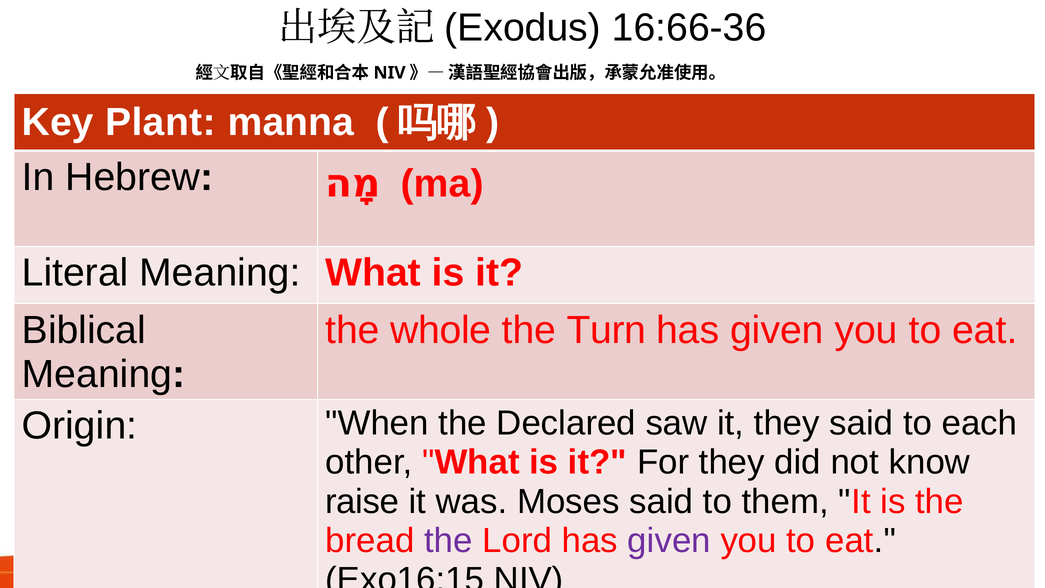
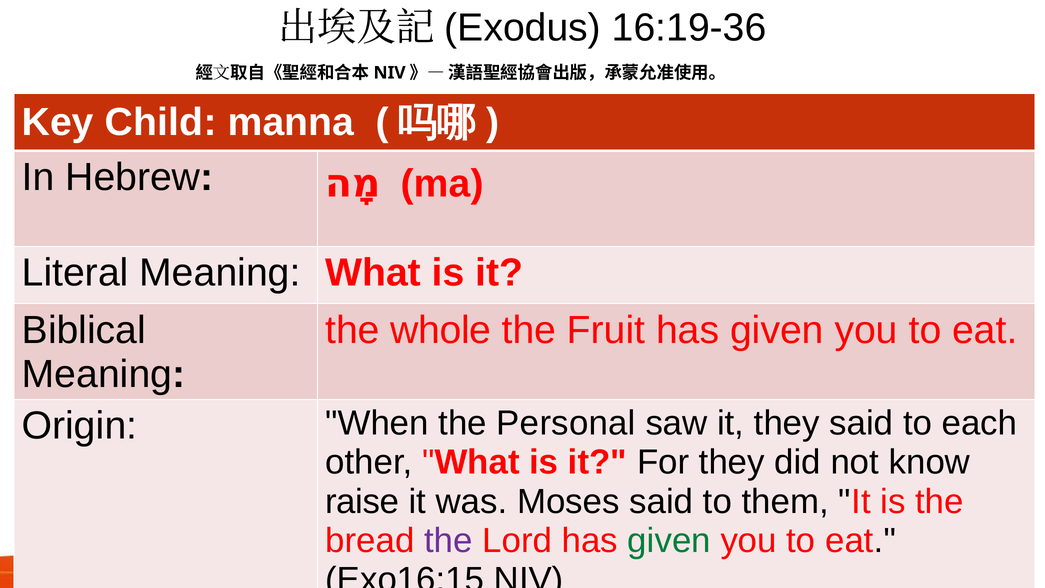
16:66-36: 16:66-36 -> 16:19-36
Plant: Plant -> Child
Turn: Turn -> Fruit
Declared: Declared -> Personal
given at (669, 540) colour: purple -> green
